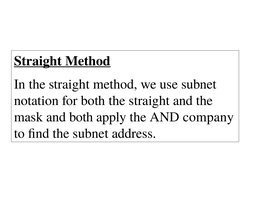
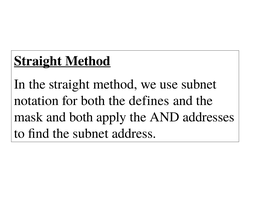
both the straight: straight -> defines
company: company -> addresses
